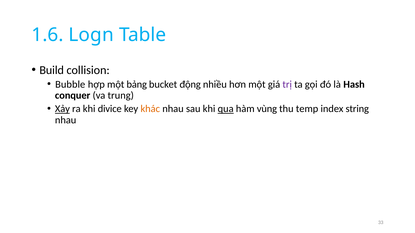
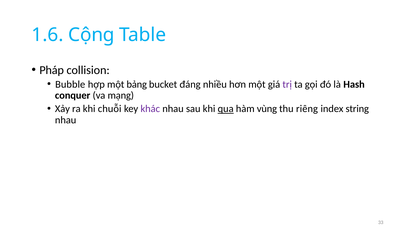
Logn: Logn -> Cộng
Build: Build -> Pháp
động: động -> đáng
trung: trung -> mạng
Xảy underline: present -> none
divice: divice -> chuỗi
khác colour: orange -> purple
temp: temp -> riêng
